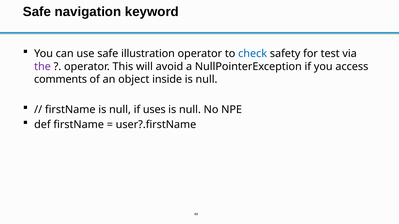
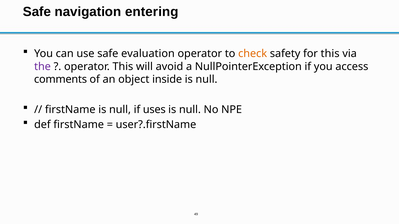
keyword: keyword -> entering
illustration: illustration -> evaluation
check colour: blue -> orange
for test: test -> this
